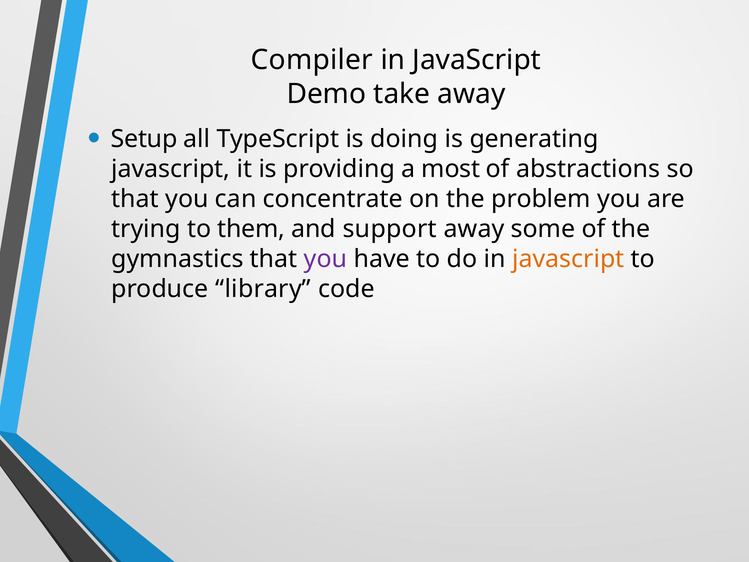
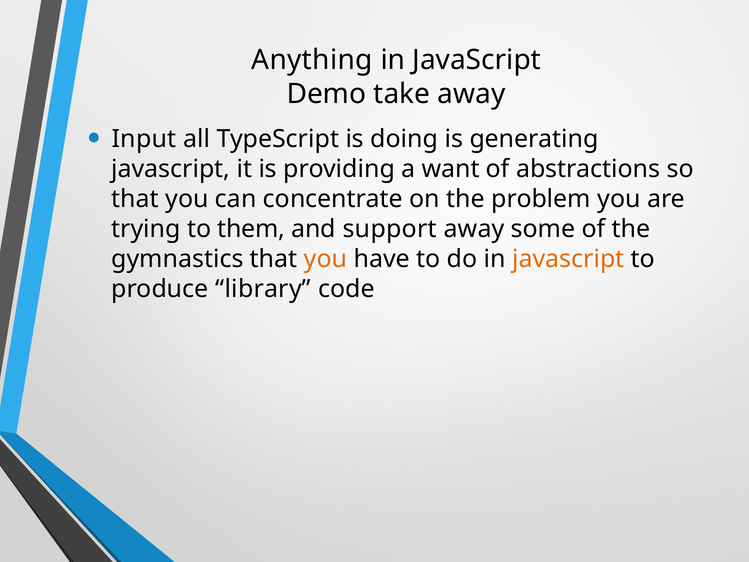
Compiler: Compiler -> Anything
Setup: Setup -> Input
most: most -> want
you at (326, 259) colour: purple -> orange
